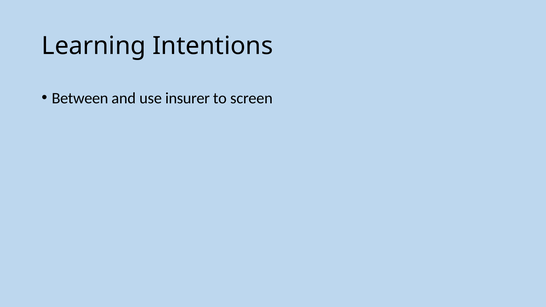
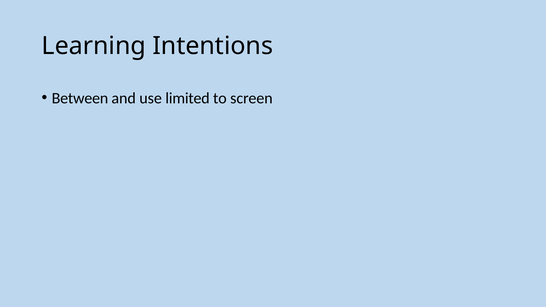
insurer: insurer -> limited
